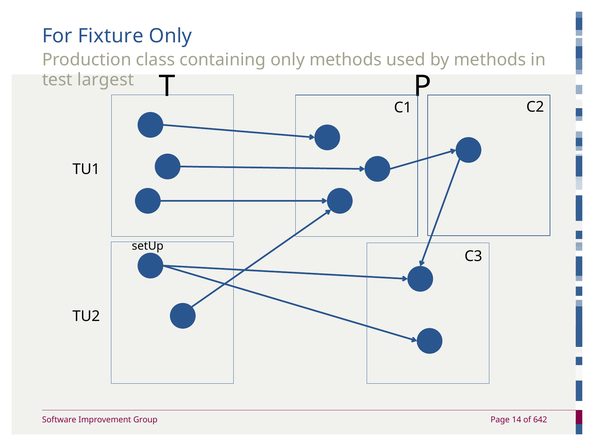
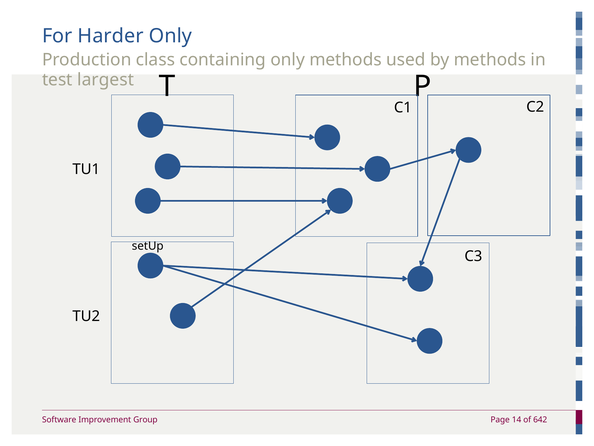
Fixture: Fixture -> Harder
